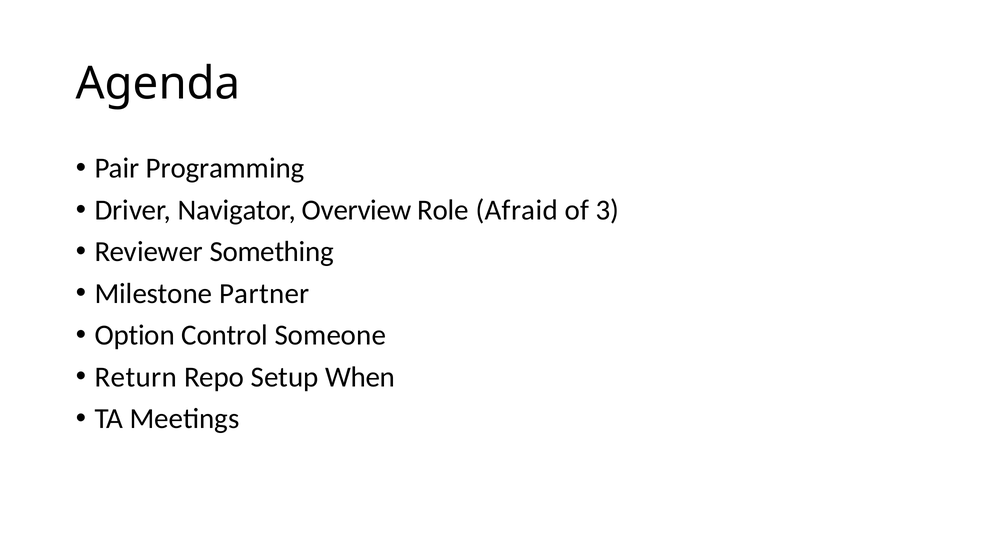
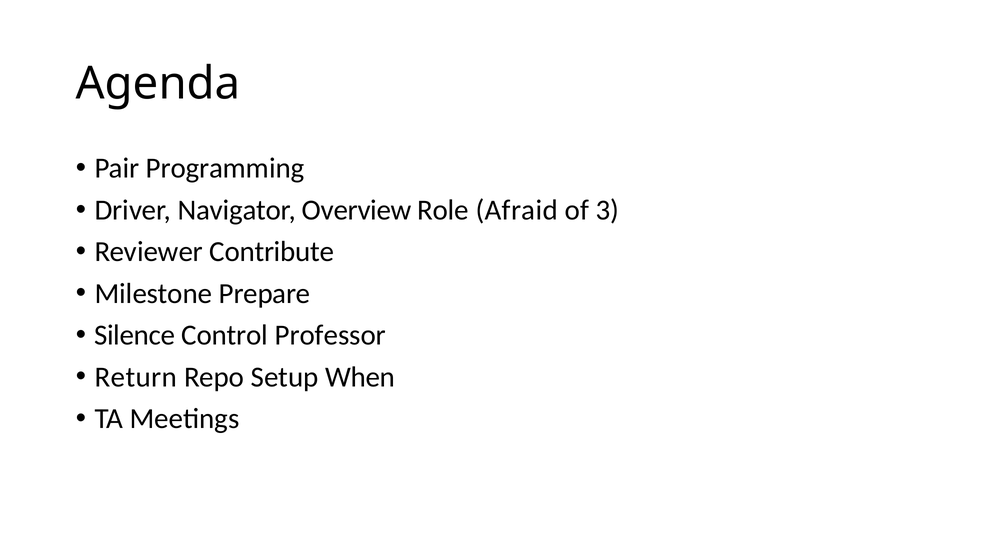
Something: Something -> Contribute
Partner: Partner -> Prepare
Option: Option -> Silence
Someone: Someone -> Professor
